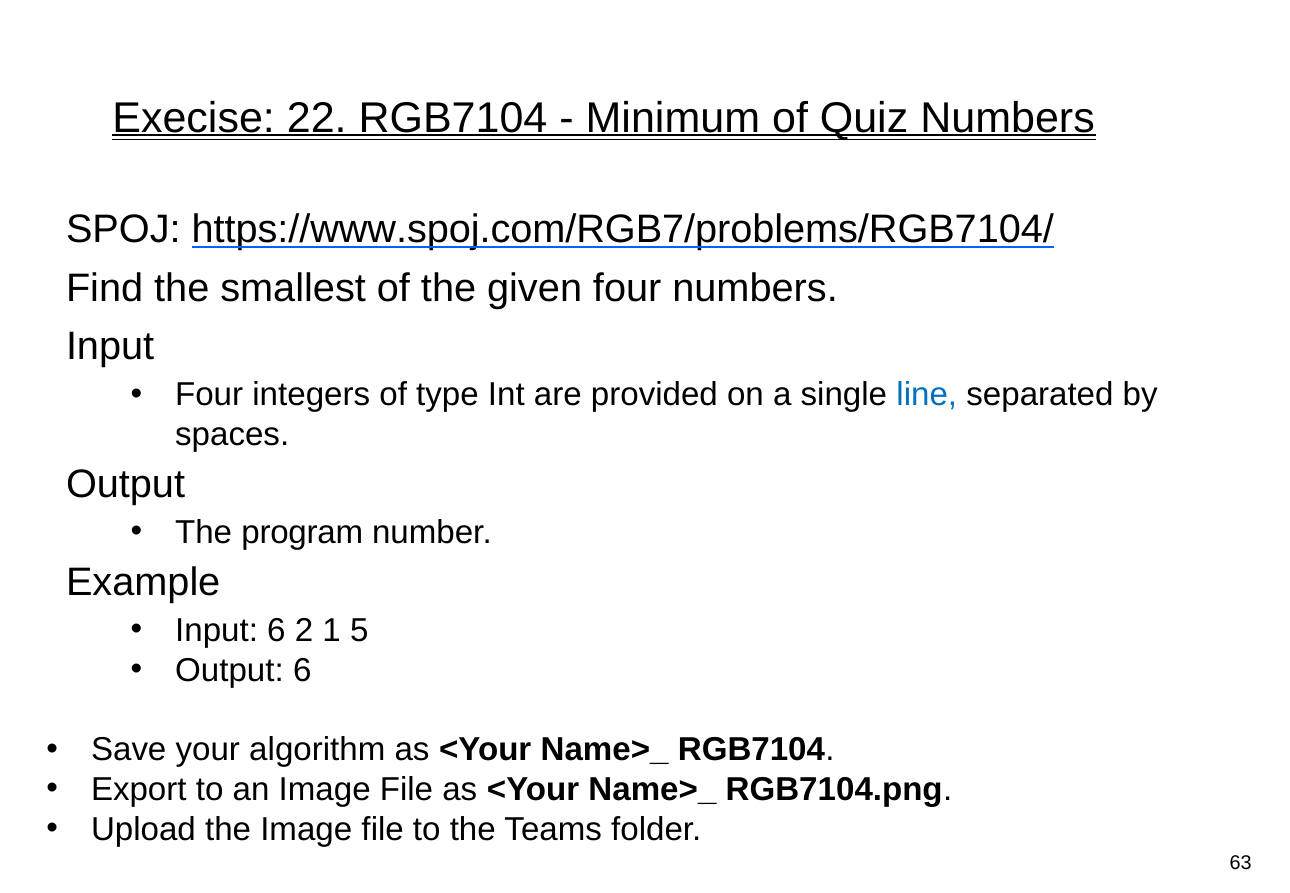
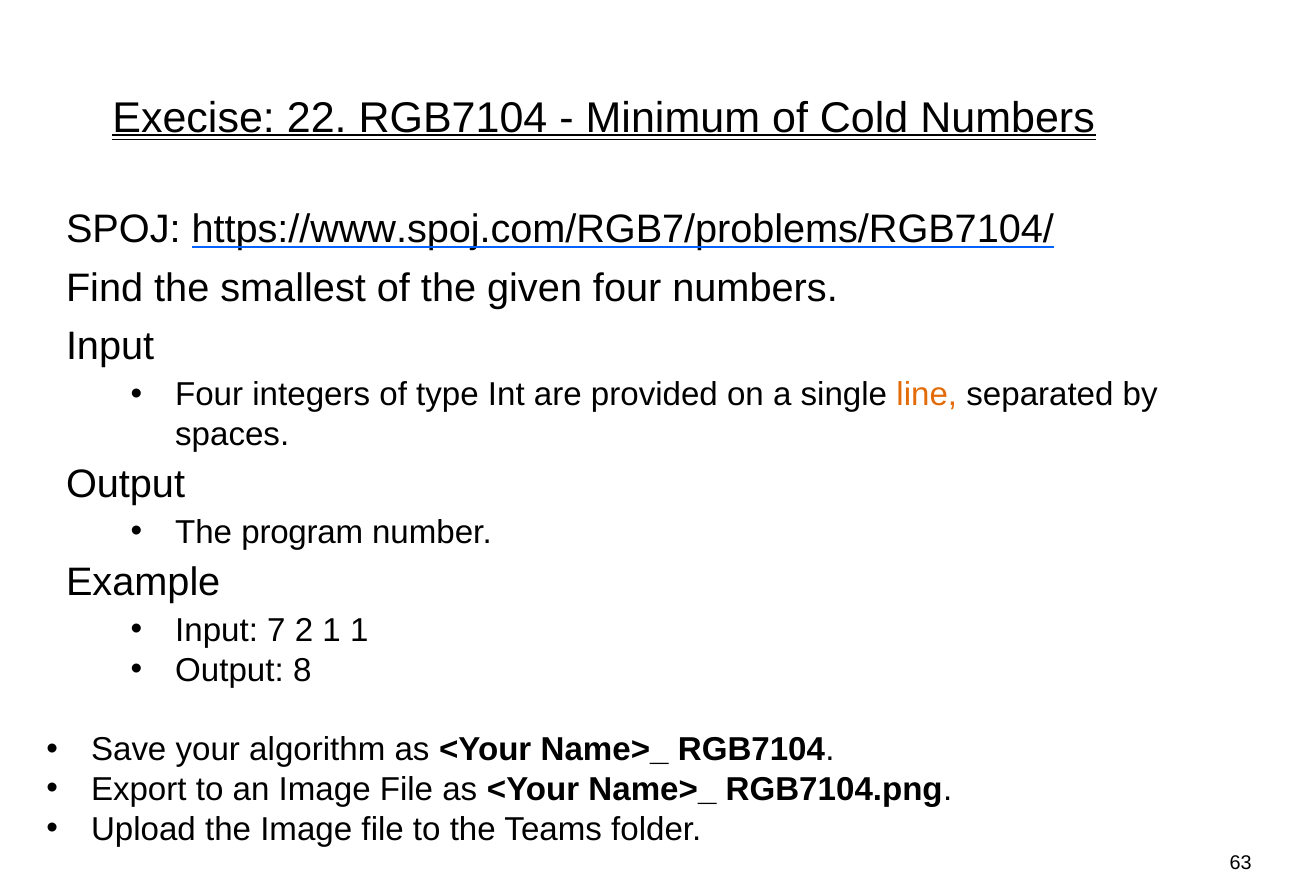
Quiz: Quiz -> Cold
line colour: blue -> orange
Input 6: 6 -> 7
1 5: 5 -> 1
Output 6: 6 -> 8
